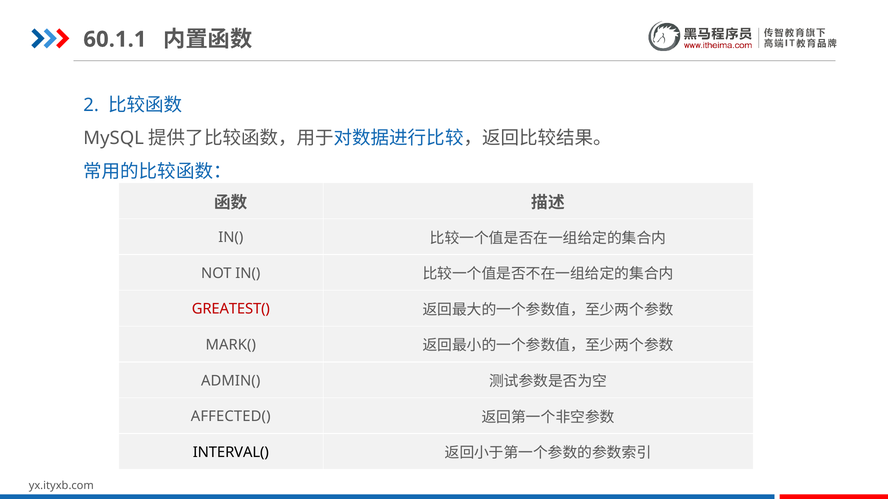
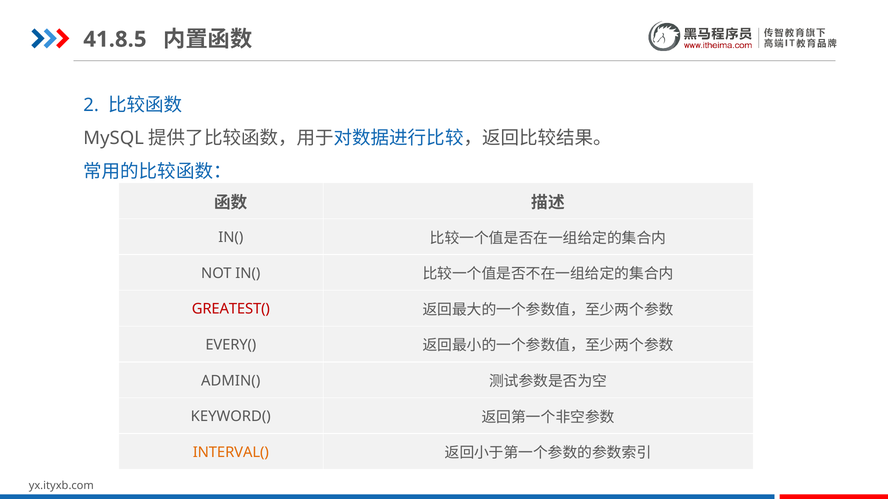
60.1.1: 60.1.1 -> 41.8.5
MARK(: MARK( -> EVERY(
AFFECTED(: AFFECTED( -> KEYWORD(
INTERVAL( colour: black -> orange
